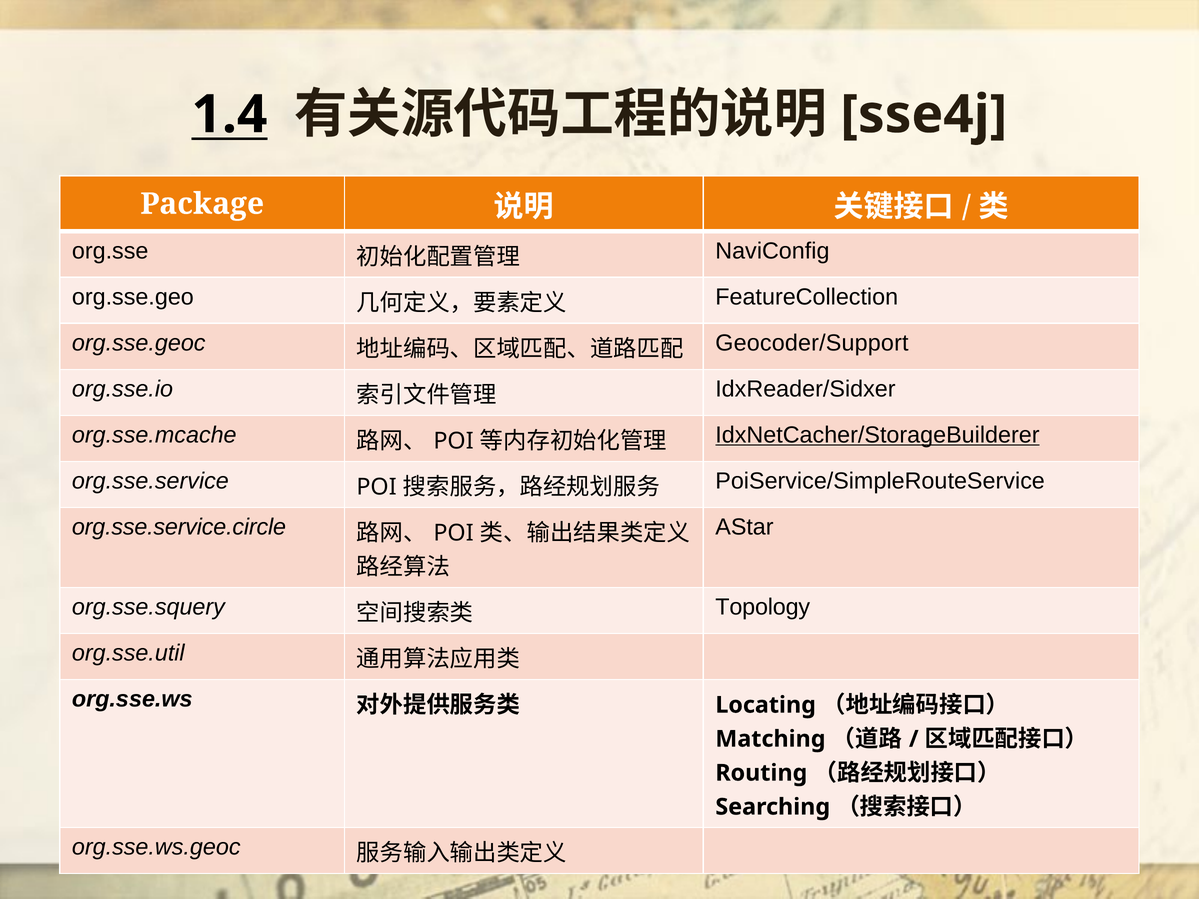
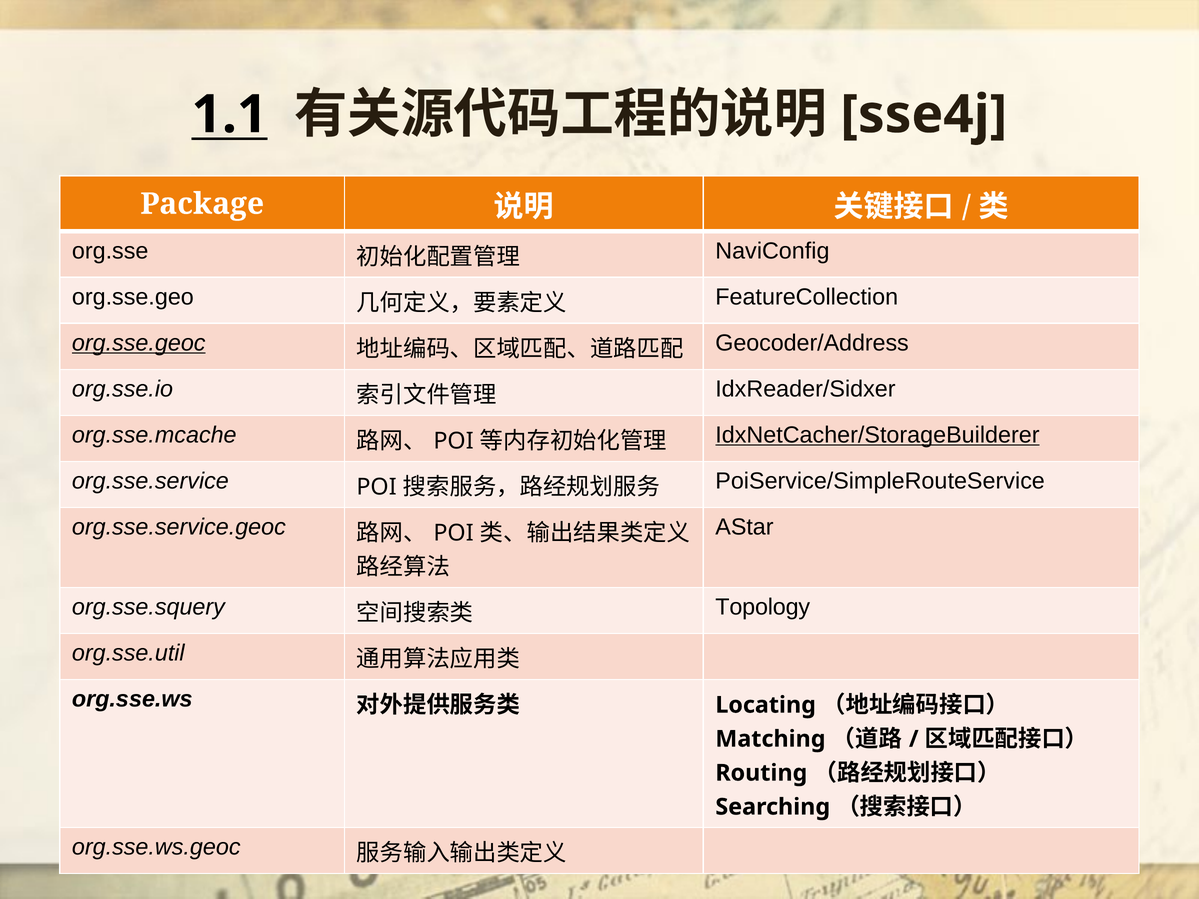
1.4: 1.4 -> 1.1
org.sse.geoc underline: none -> present
Geocoder/Support: Geocoder/Support -> Geocoder/Address
org.sse.service.circle: org.sse.service.circle -> org.sse.service.geoc
